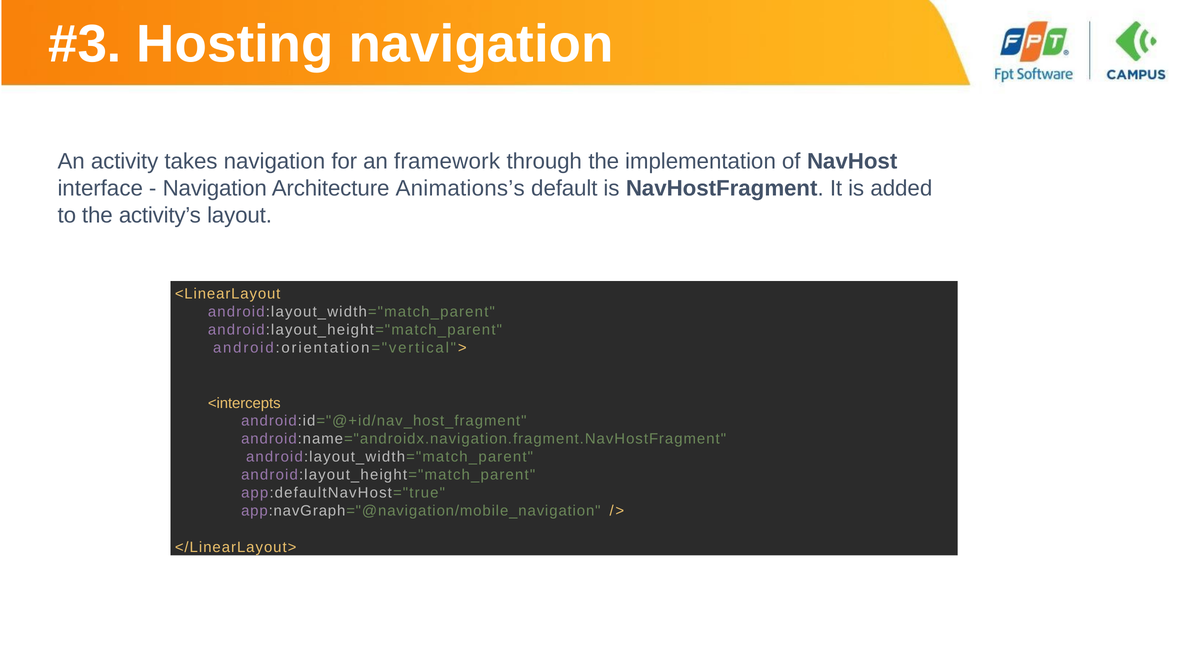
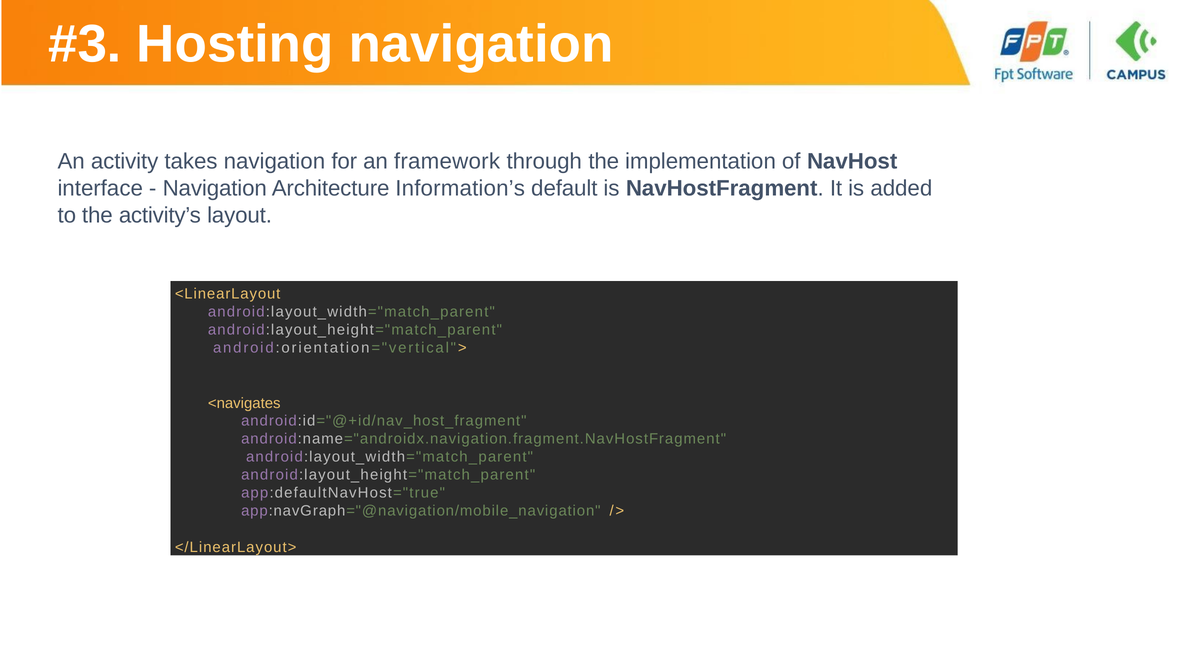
Animations’s: Animations’s -> Information’s
<intercepts: <intercepts -> <navigates
